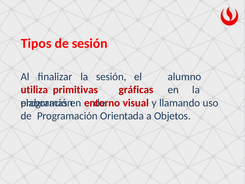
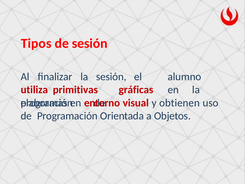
llamando: llamando -> obtienen
